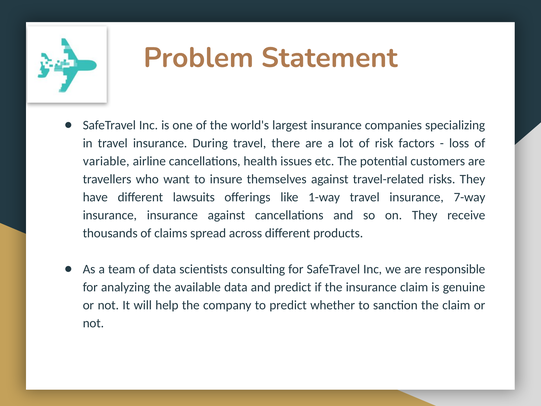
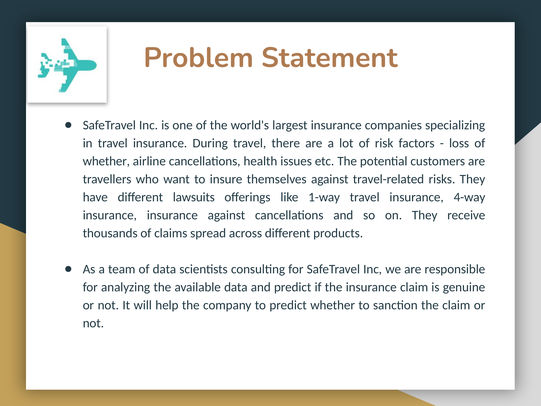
variable at (106, 161): variable -> whether
7-way: 7-way -> 4-way
